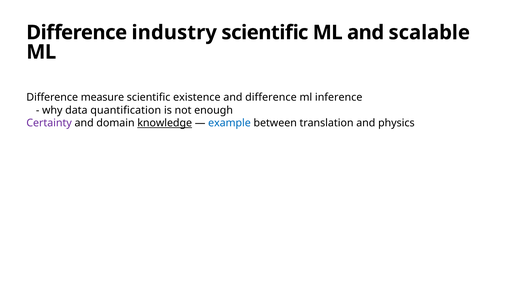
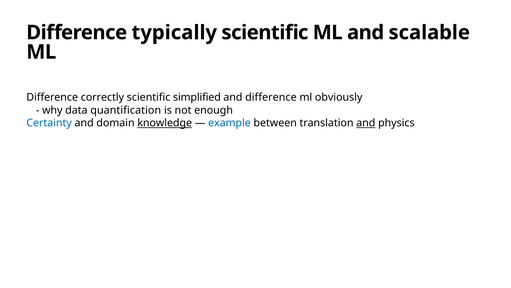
industry: industry -> typically
measure: measure -> correctly
existence: existence -> simplified
inference: inference -> obviously
Certainty colour: purple -> blue
and at (366, 123) underline: none -> present
